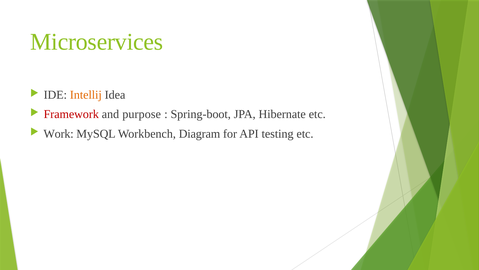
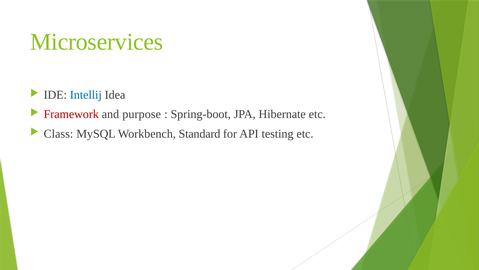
Intellij colour: orange -> blue
Work: Work -> Class
Diagram: Diagram -> Standard
